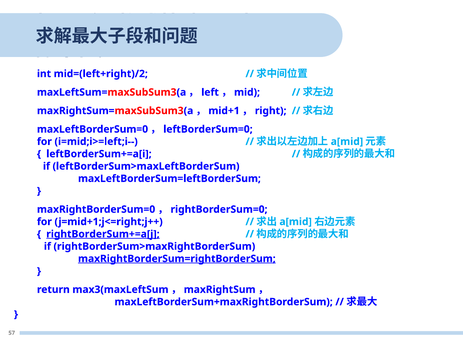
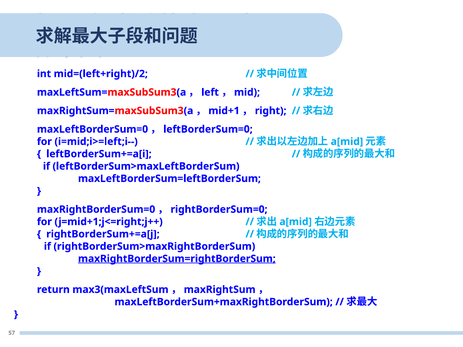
rightBorderSum+=a[j underline: present -> none
